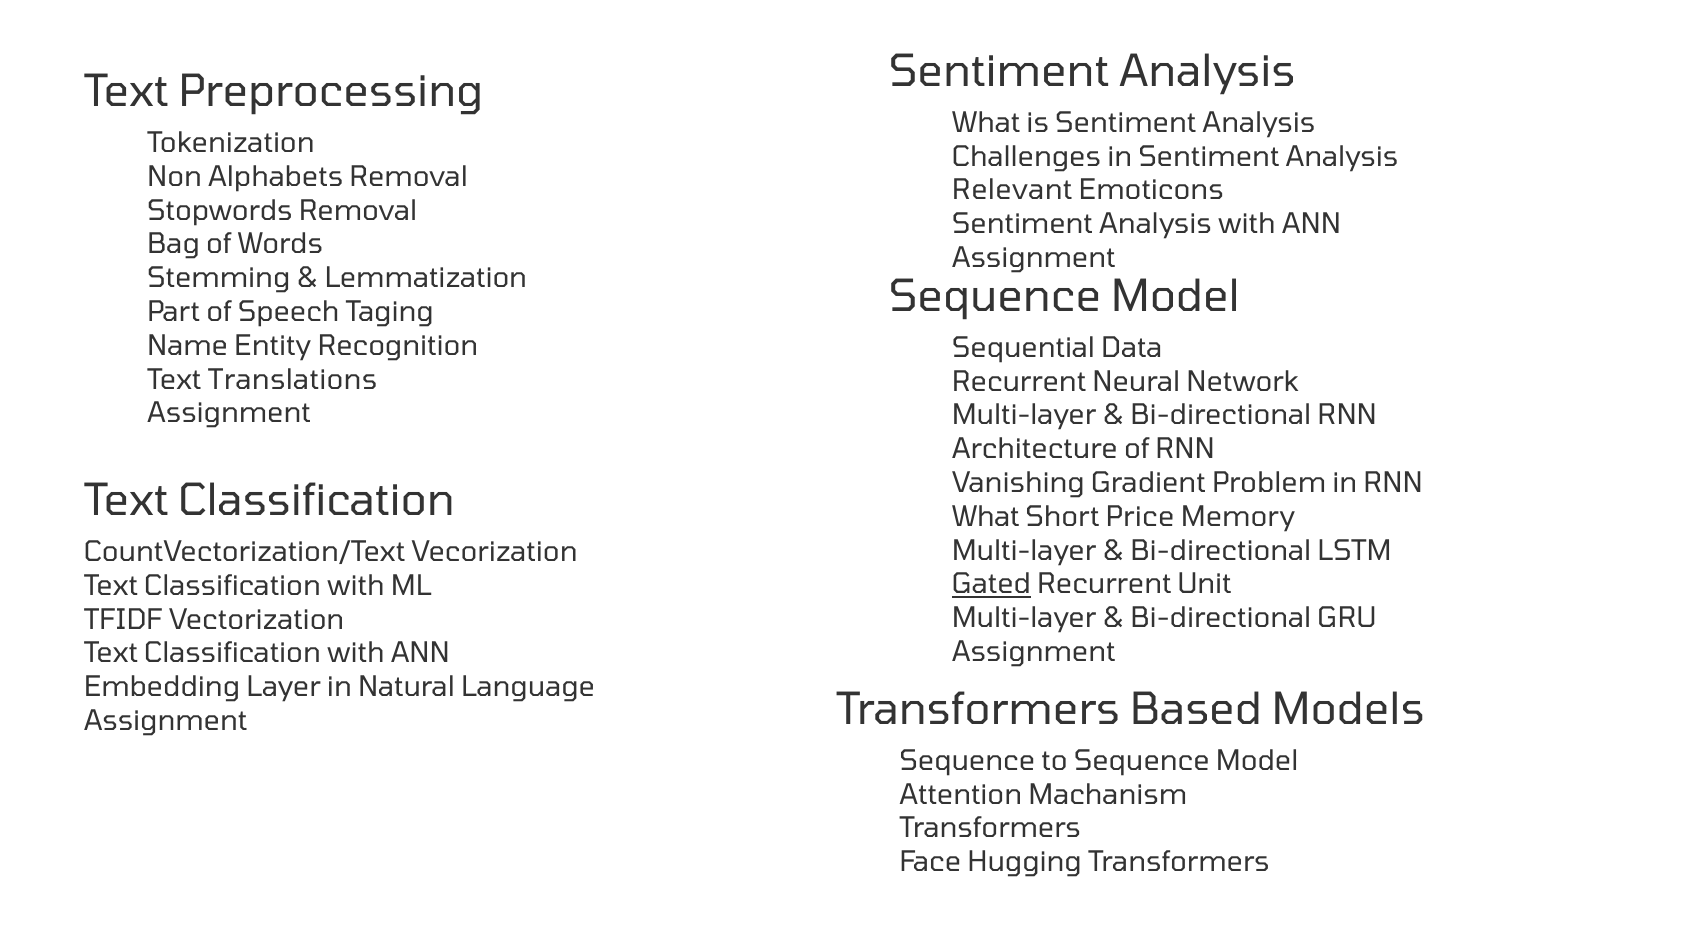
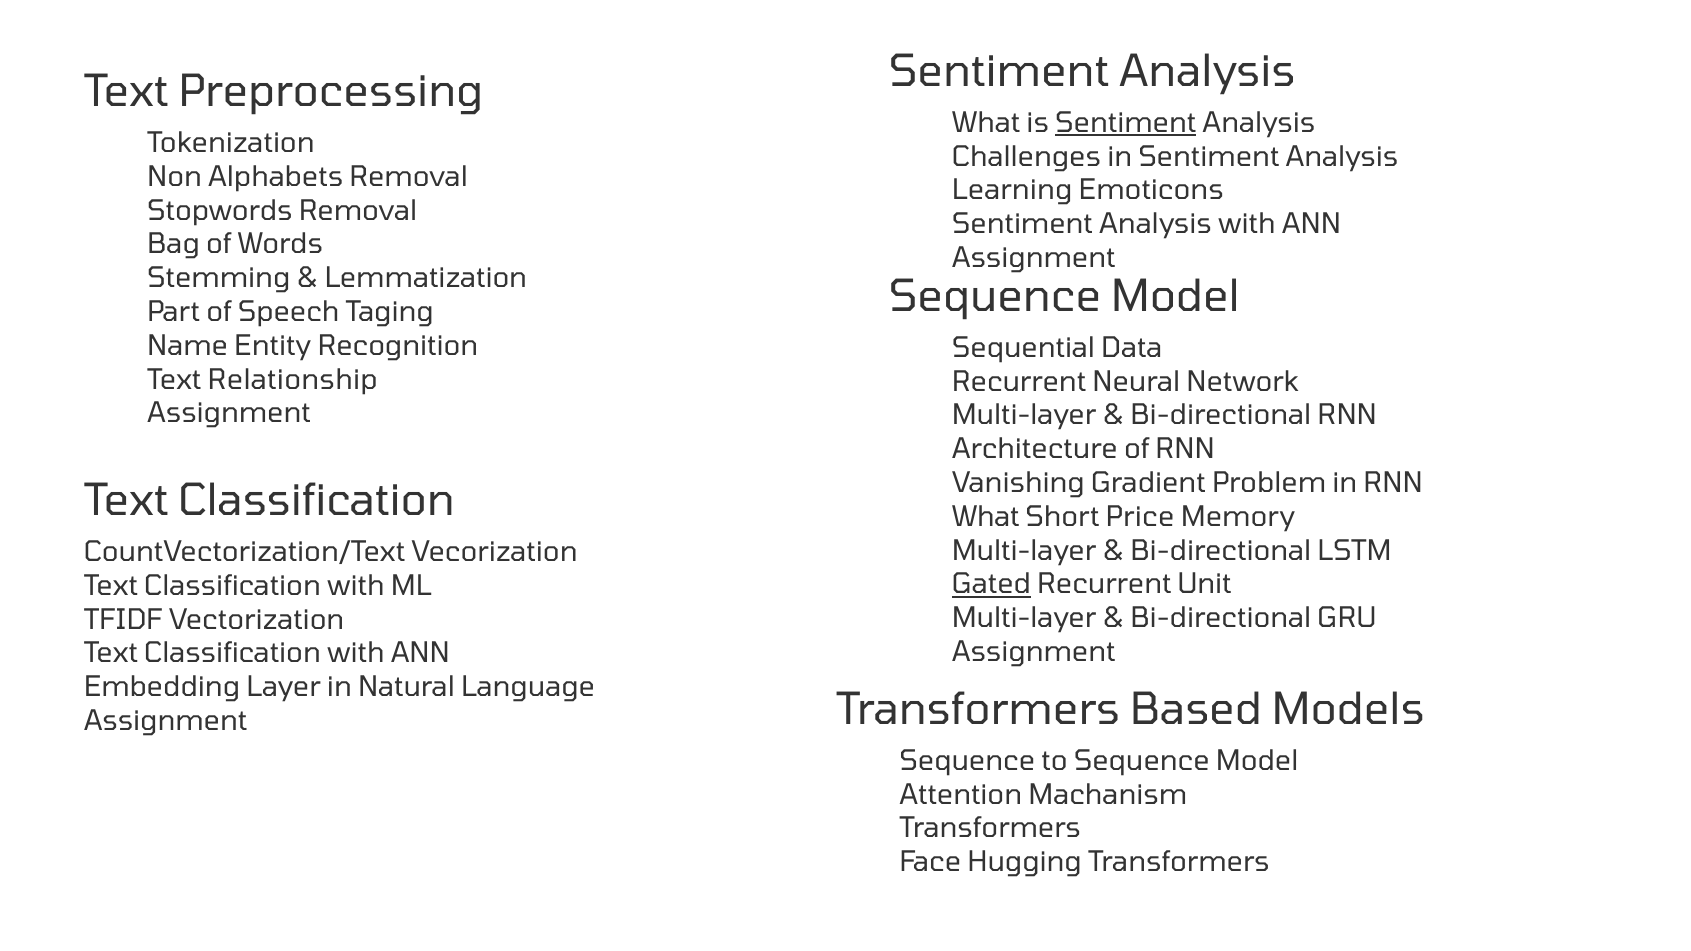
Sentiment at (1126, 123) underline: none -> present
Relevant: Relevant -> Learning
Translations: Translations -> Relationship
